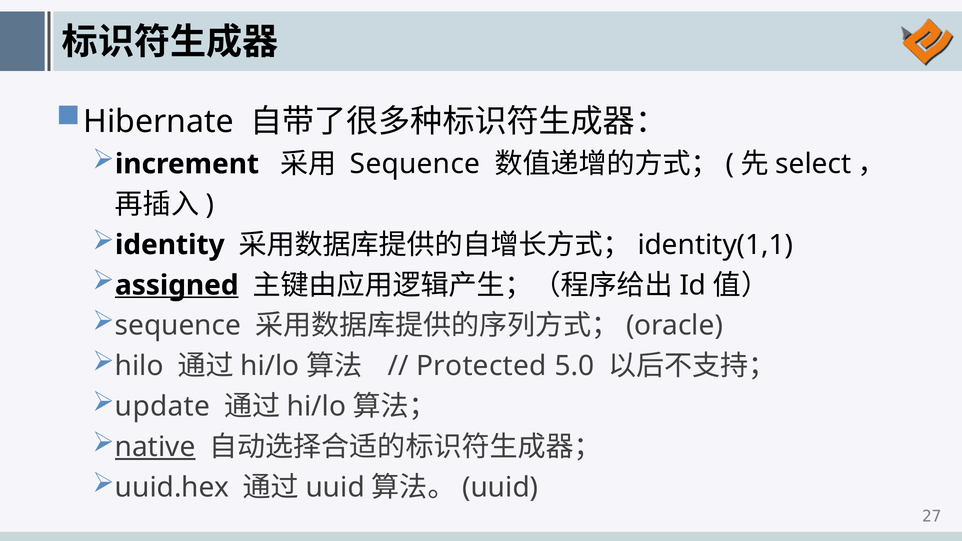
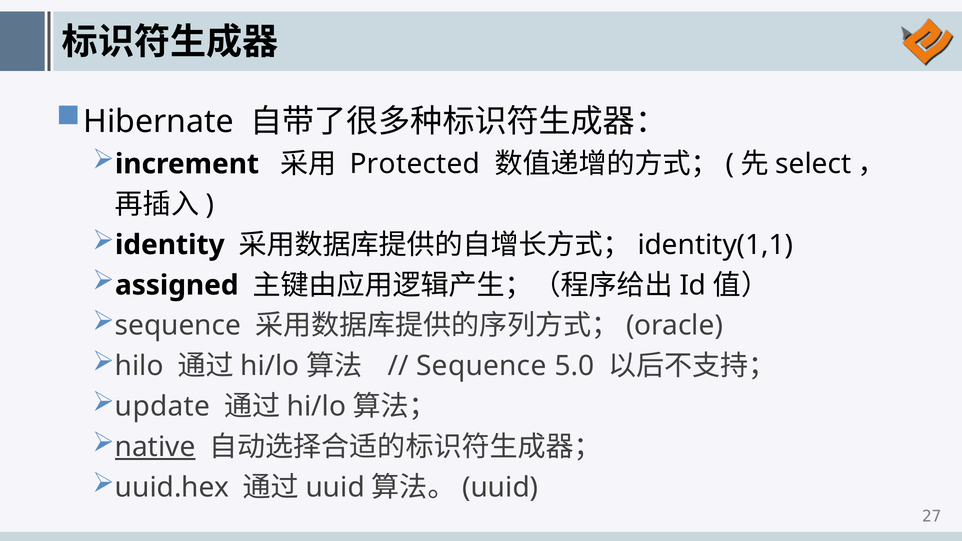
Sequence at (415, 164): Sequence -> Protected
assigned underline: present -> none
Protected at (481, 366): Protected -> Sequence
